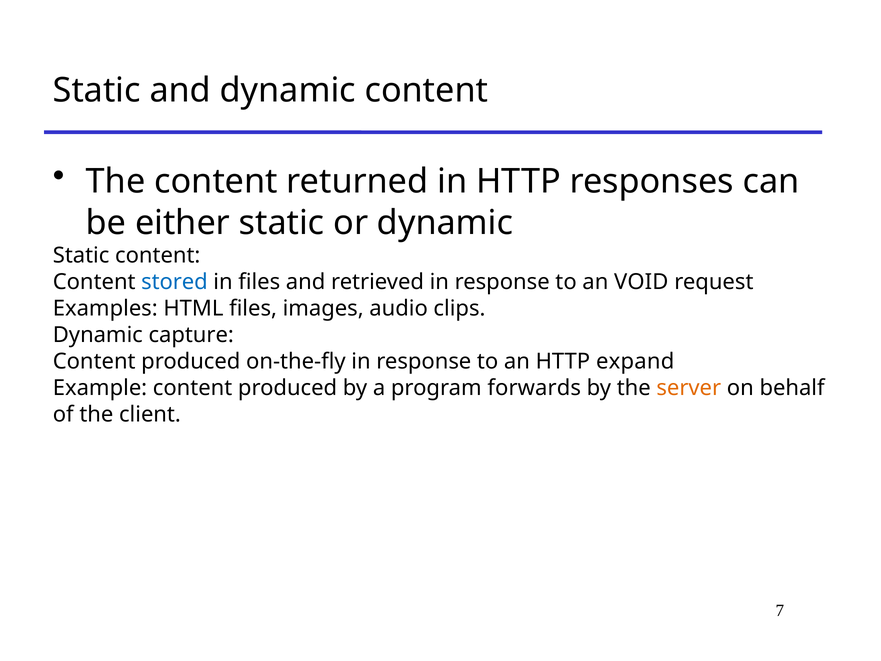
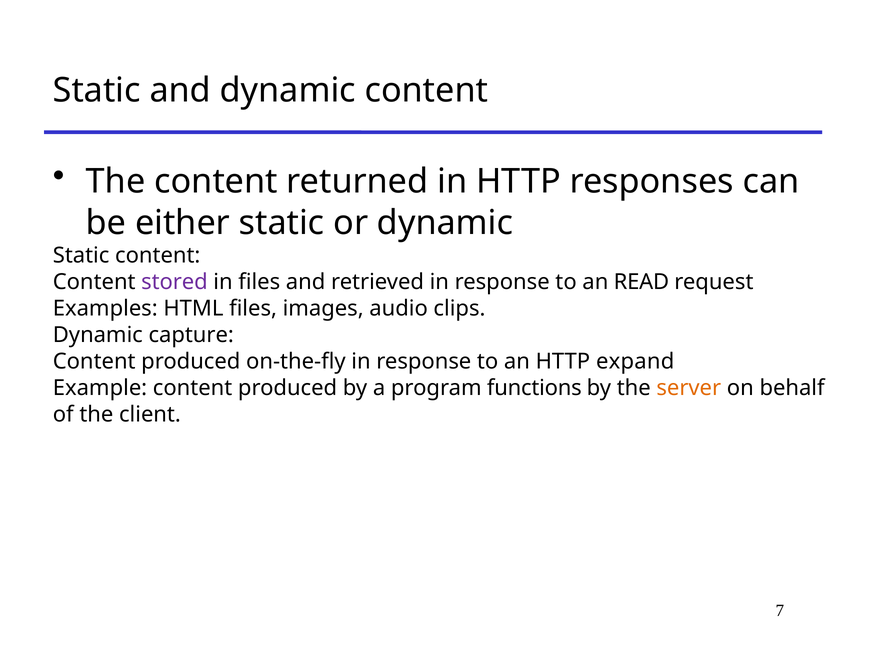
stored colour: blue -> purple
VOID: VOID -> READ
forwards: forwards -> functions
